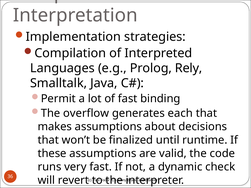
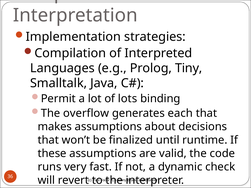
Rely: Rely -> Tiny
of fast: fast -> lots
